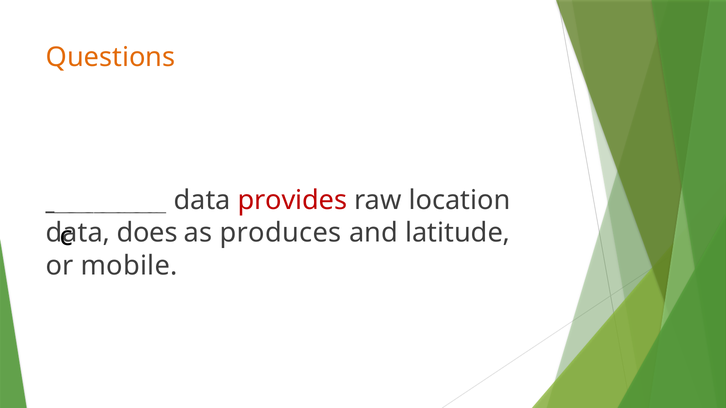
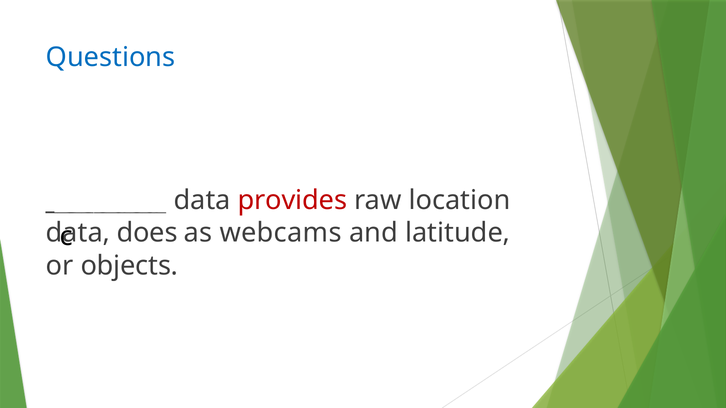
Questions colour: orange -> blue
produces: produces -> webcams
mobile: mobile -> objects
